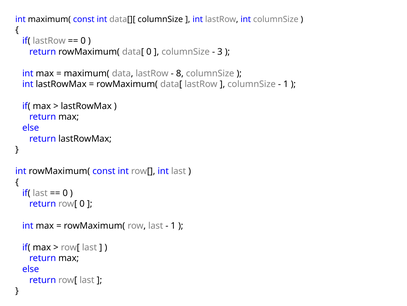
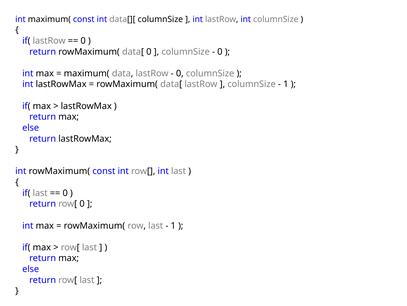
3 at (220, 52): 3 -> 0
8 at (180, 73): 8 -> 0
